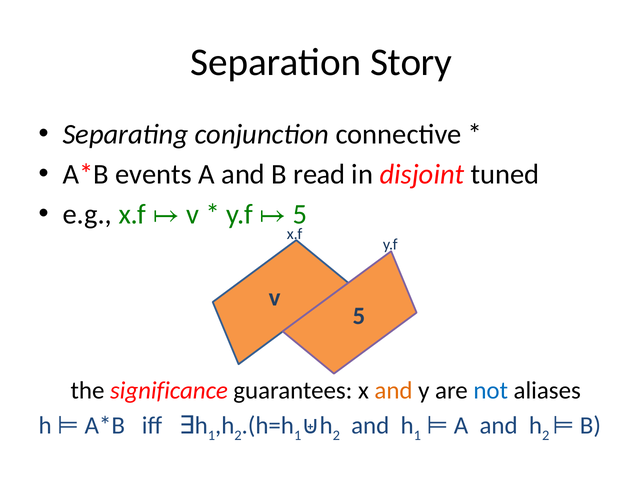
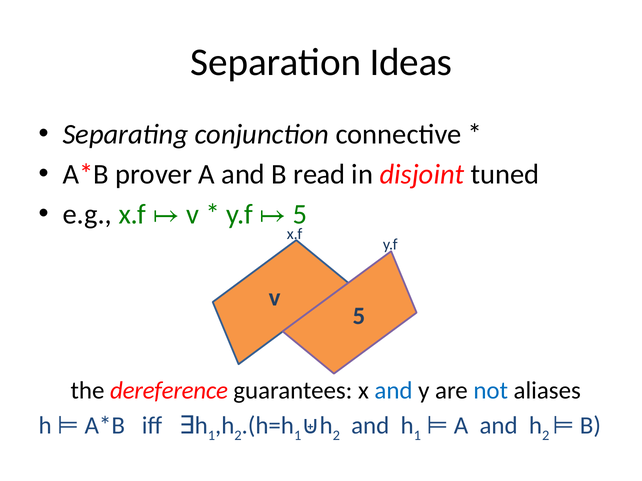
Story: Story -> Ideas
events: events -> prover
significance: significance -> dereference
and at (394, 391) colour: orange -> blue
